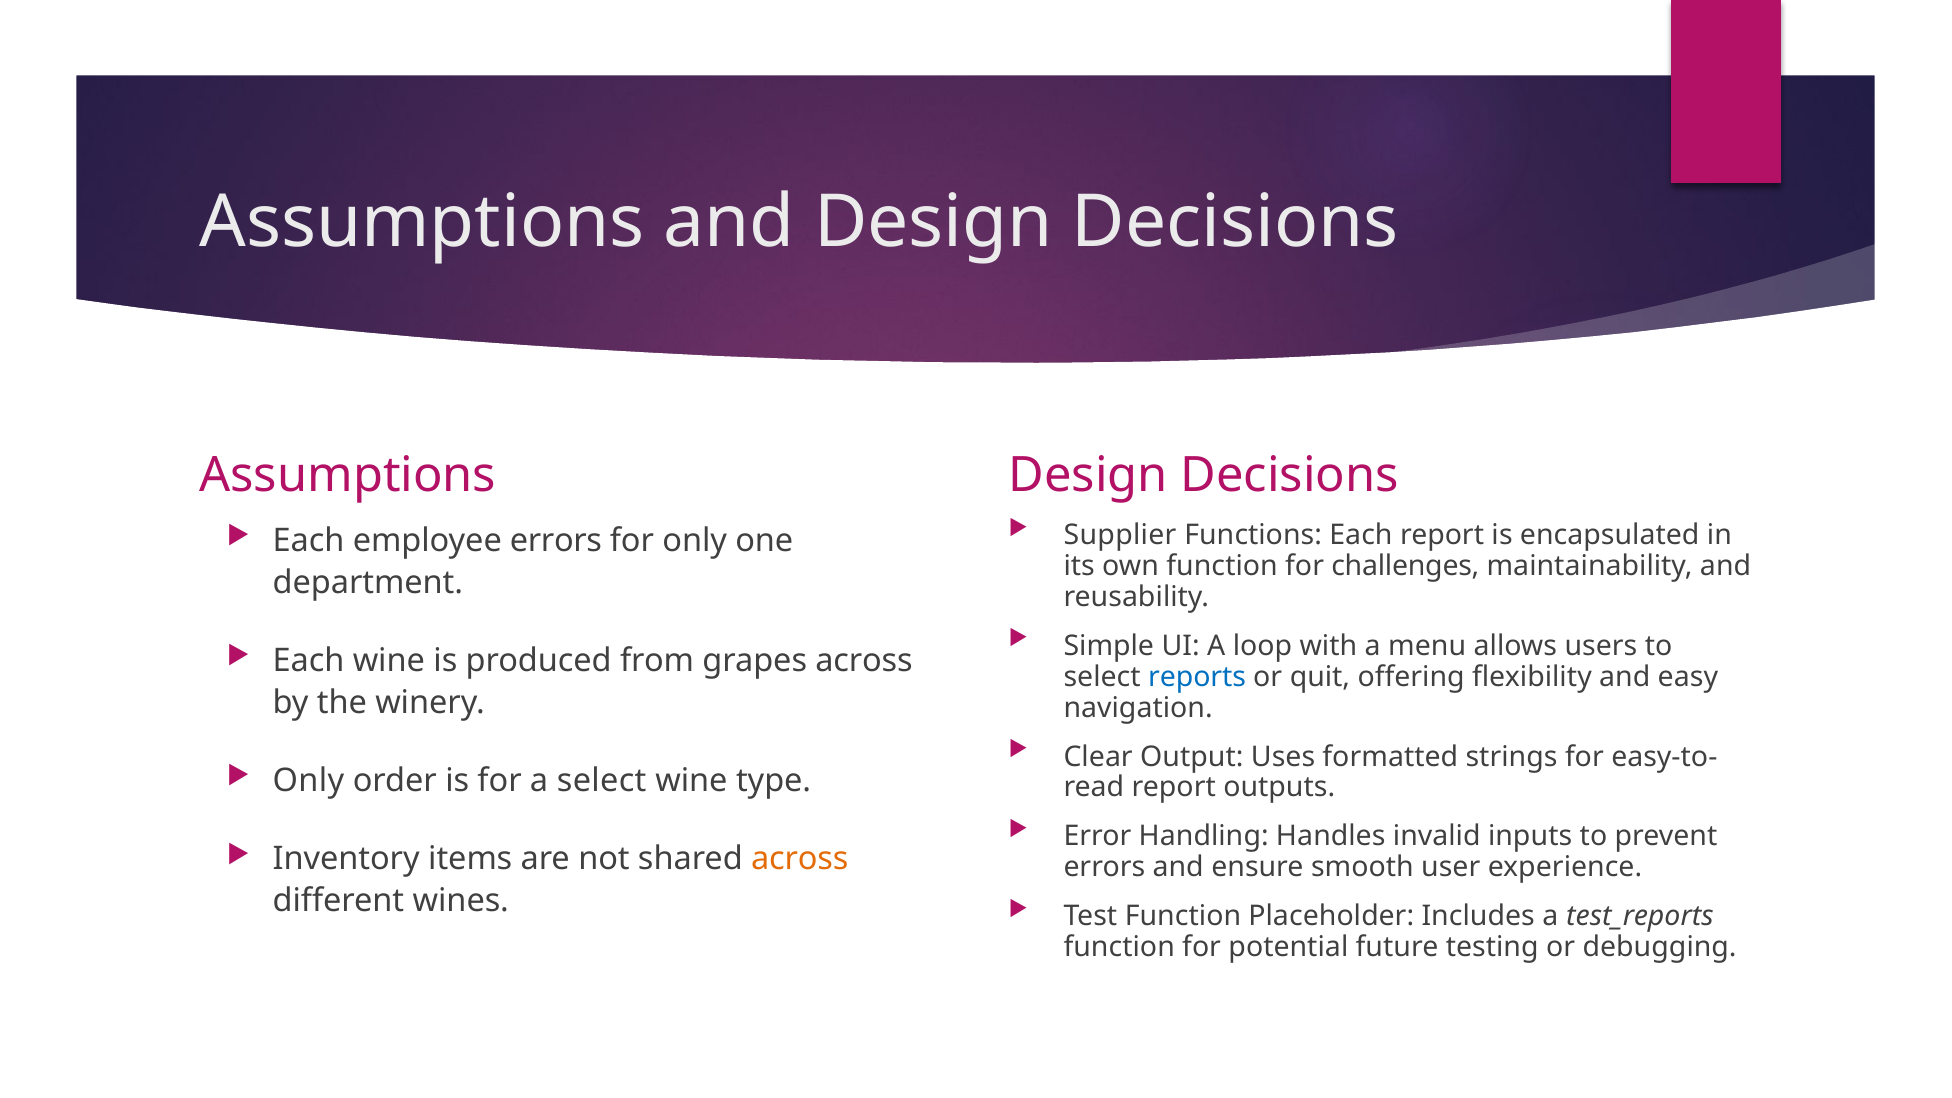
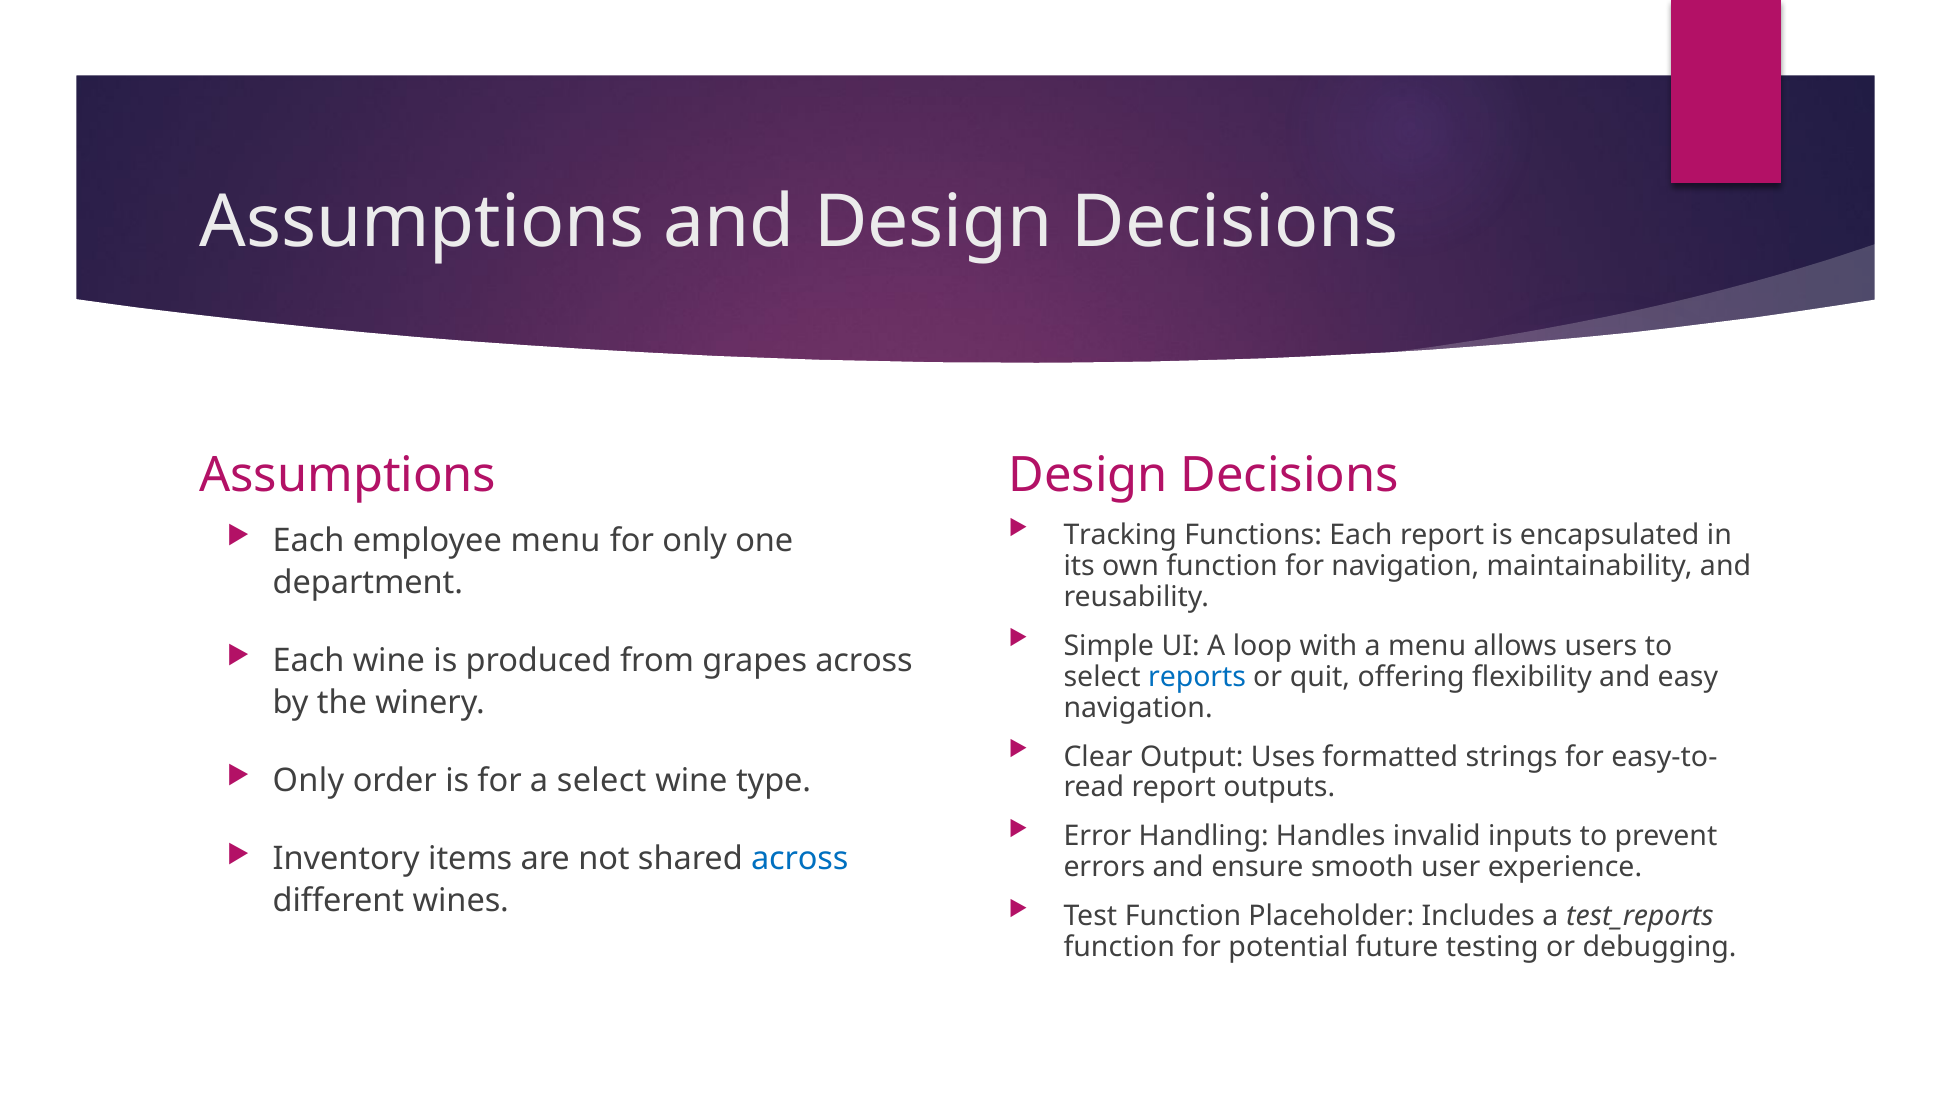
Supplier: Supplier -> Tracking
employee errors: errors -> menu
for challenges: challenges -> navigation
across at (800, 859) colour: orange -> blue
